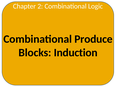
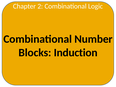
Produce: Produce -> Number
